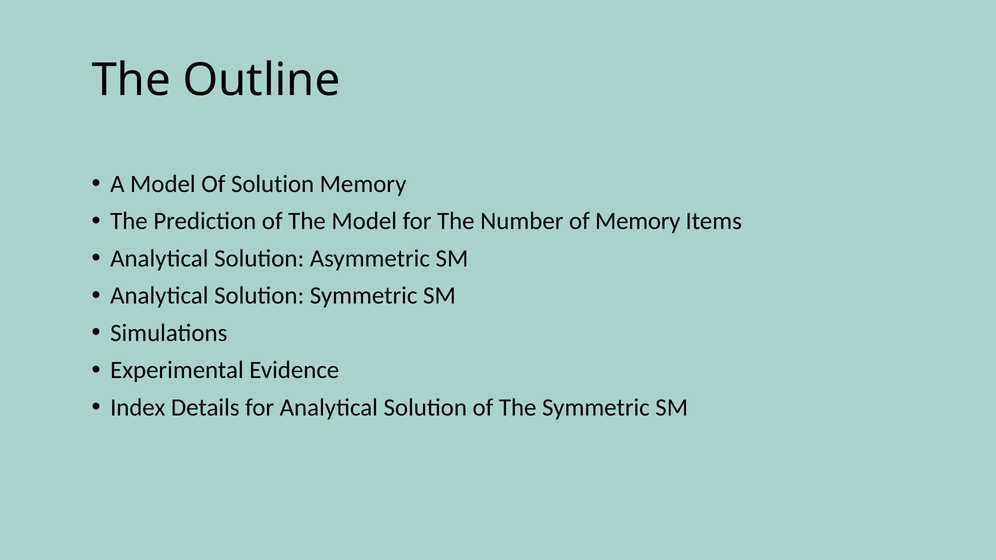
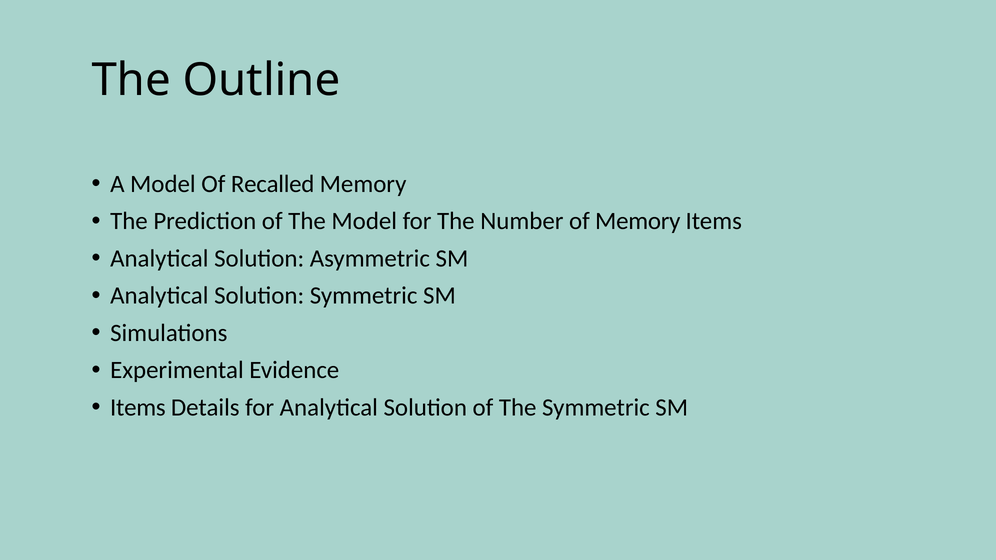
Of Solution: Solution -> Recalled
Index at (138, 408): Index -> Items
